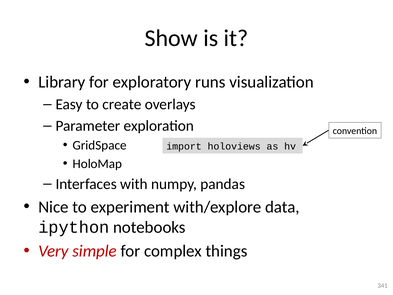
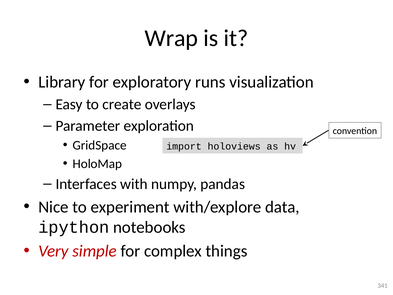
Show: Show -> Wrap
